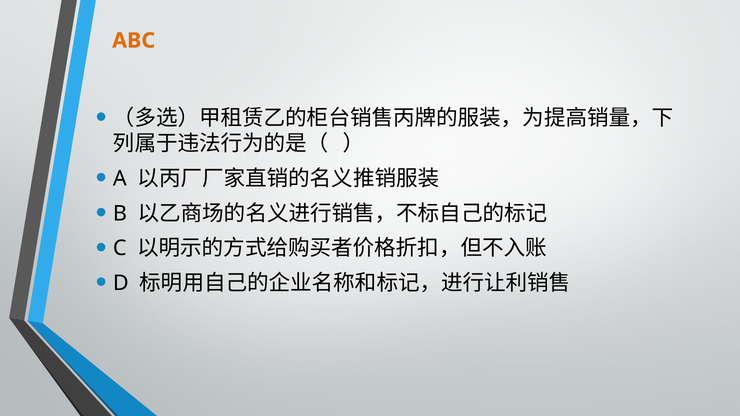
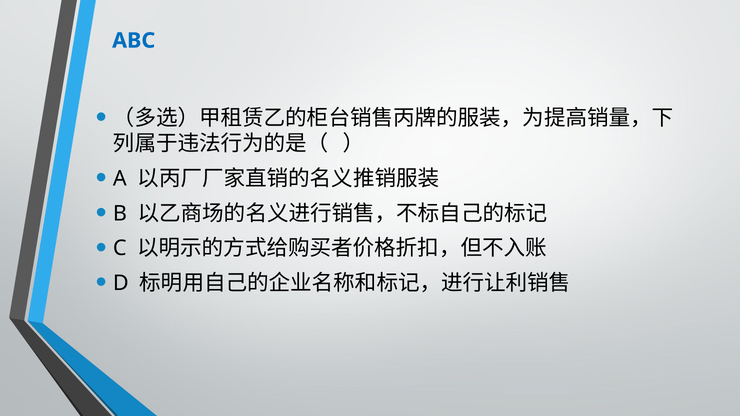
ABC colour: orange -> blue
